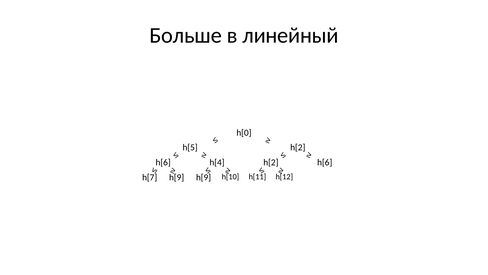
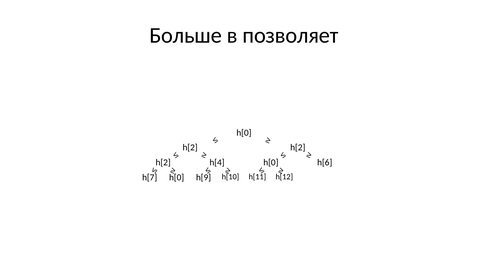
линейный: линейный -> позволяет
h[5 at (190, 147): h[5 -> h[2
h[6 at (163, 162): h[6 -> h[2
h[4 h[2: h[2 -> h[0
h[7 h[9: h[9 -> h[0
